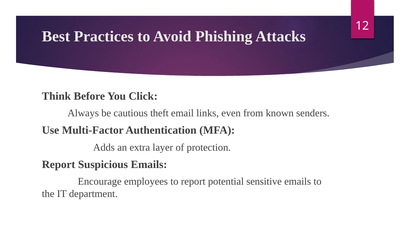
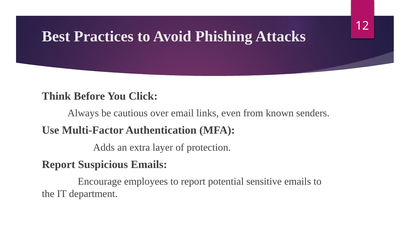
theft: theft -> over
